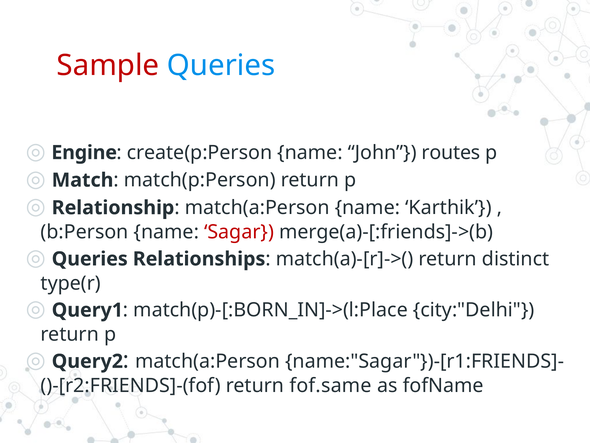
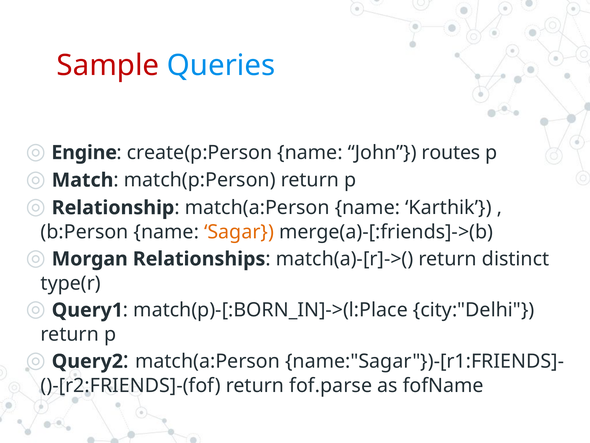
Sagar colour: red -> orange
Queries at (90, 259): Queries -> Morgan
fof.same: fof.same -> fof.parse
